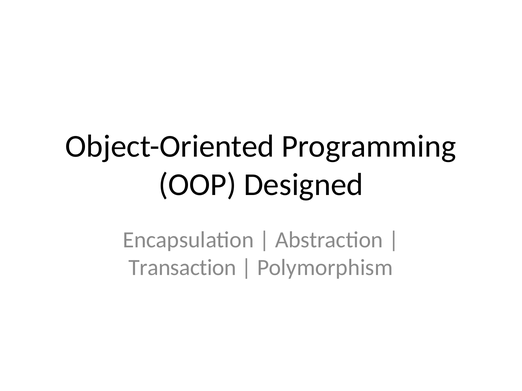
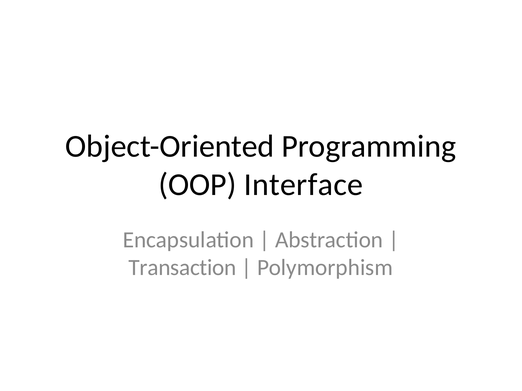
Designed: Designed -> Interface
